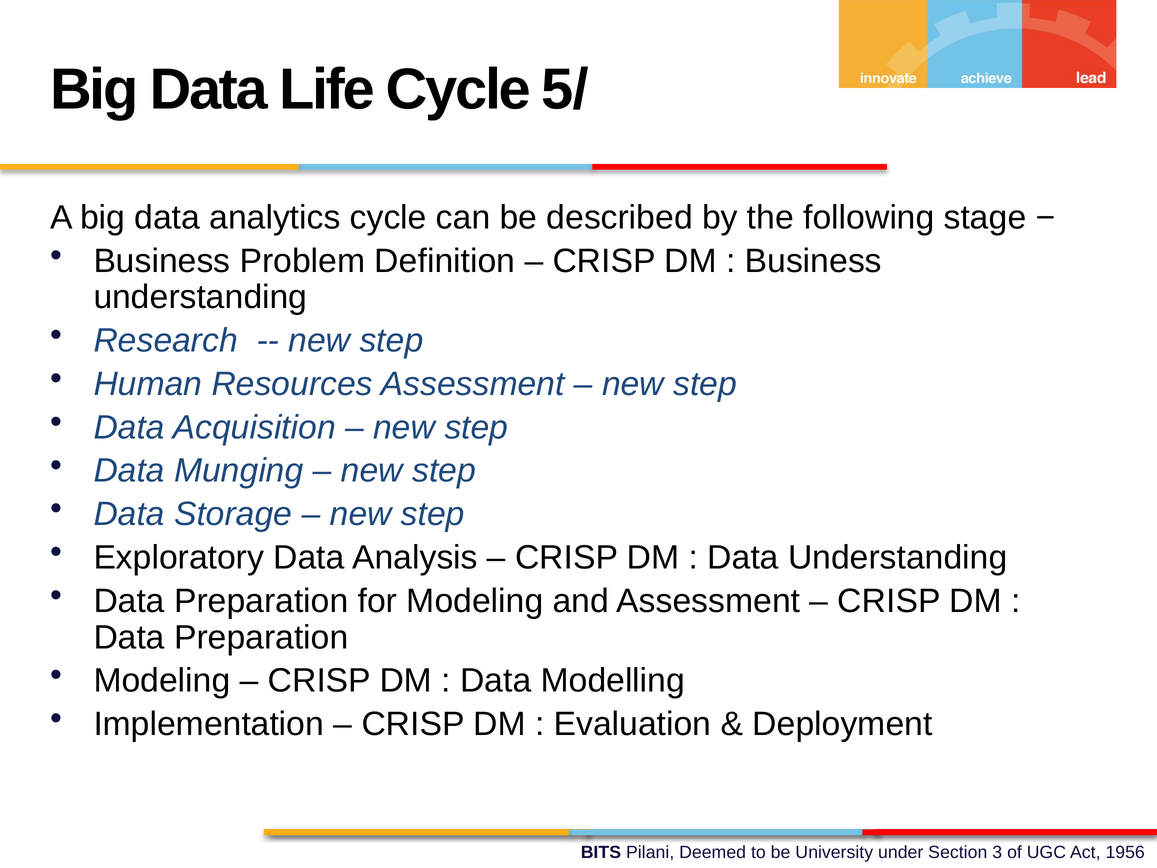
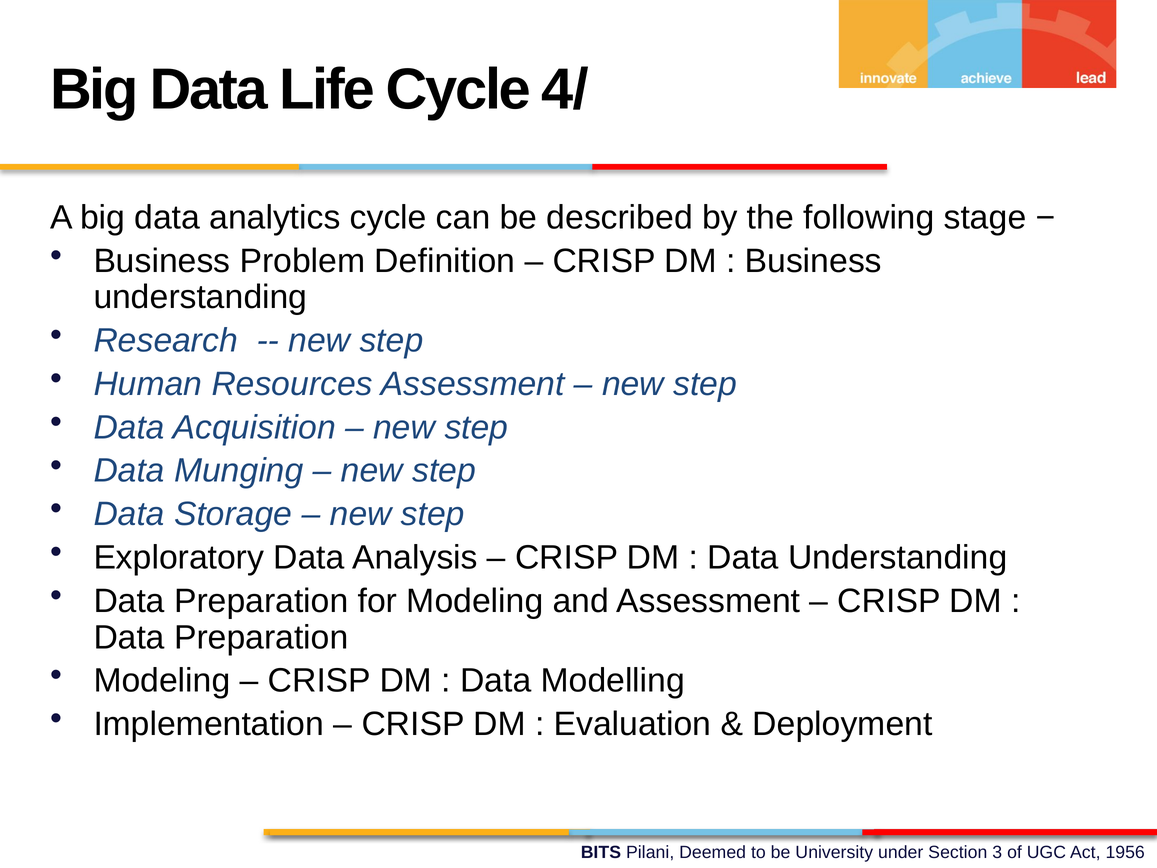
5/: 5/ -> 4/
